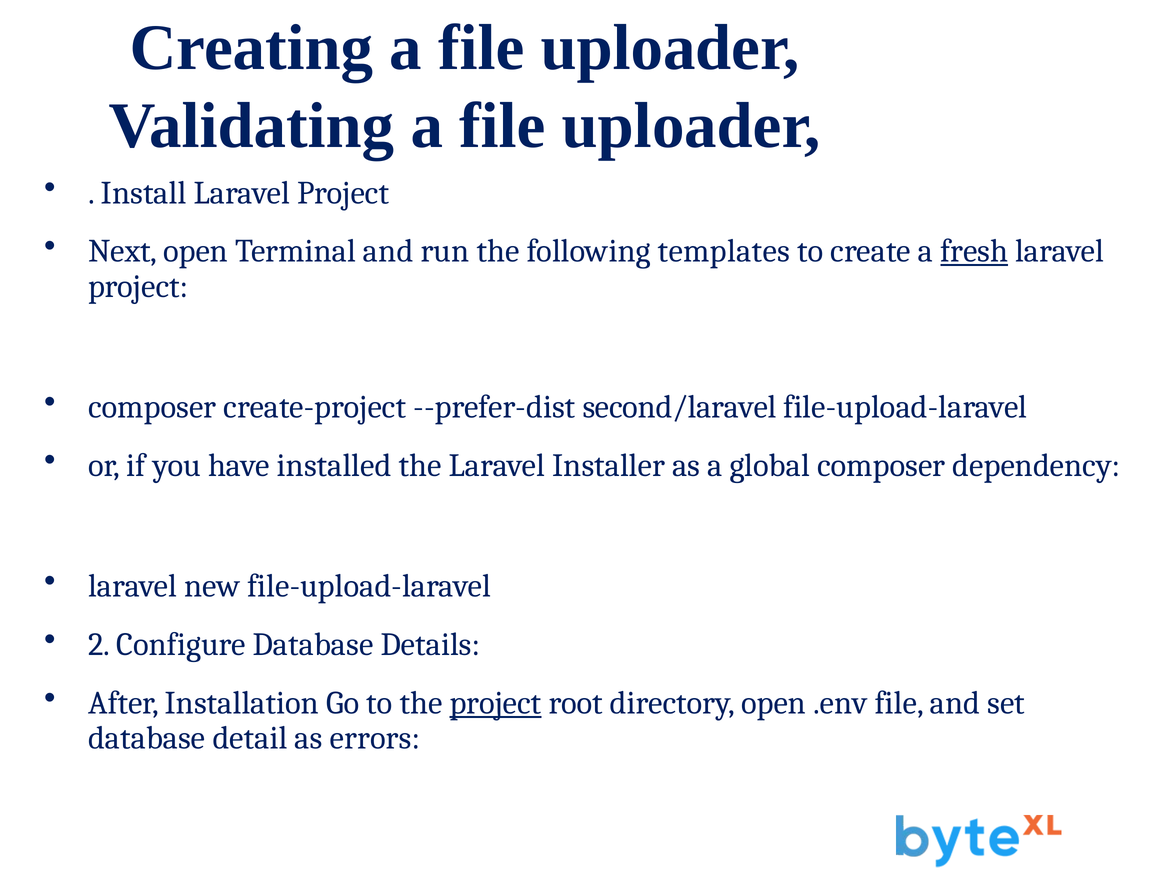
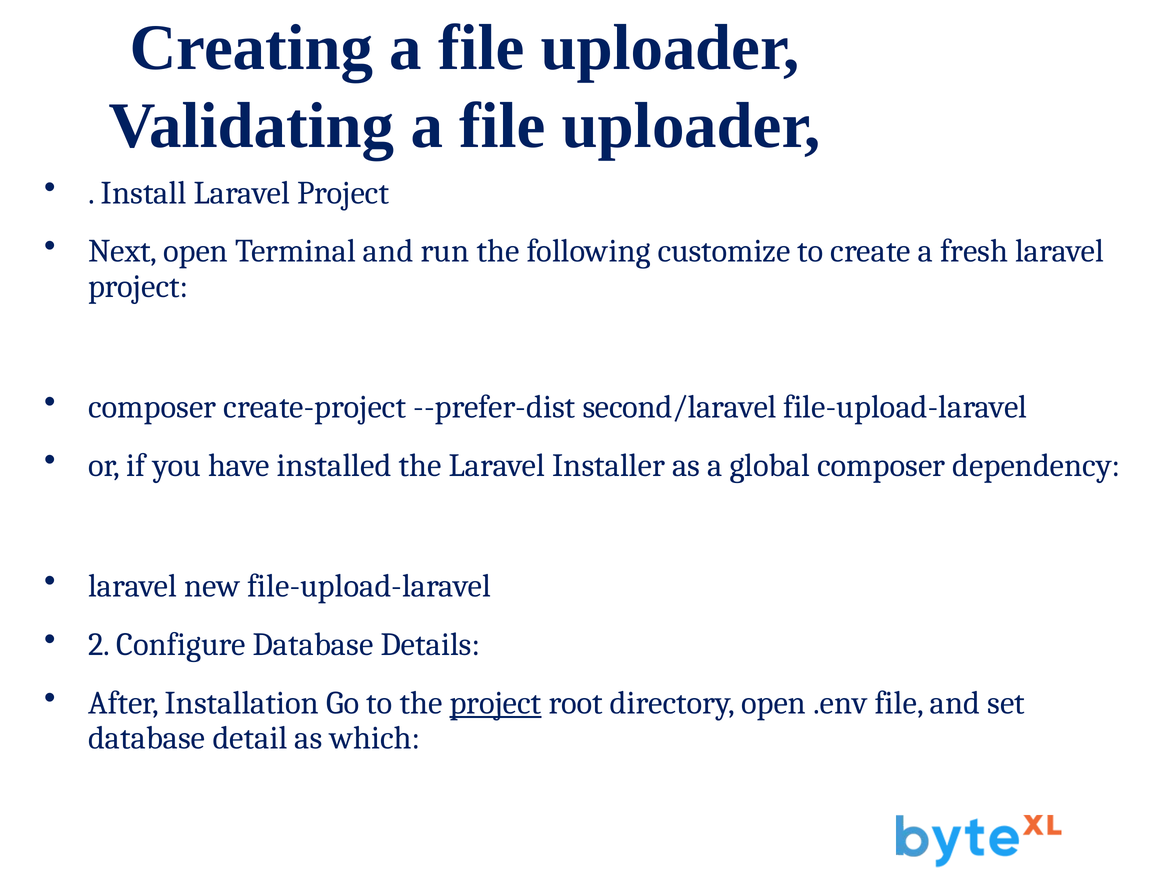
templates: templates -> customize
fresh underline: present -> none
errors: errors -> which
